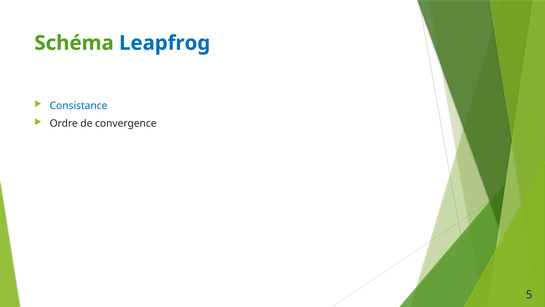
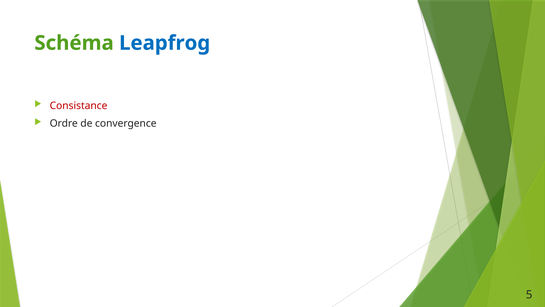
Consistance colour: blue -> red
